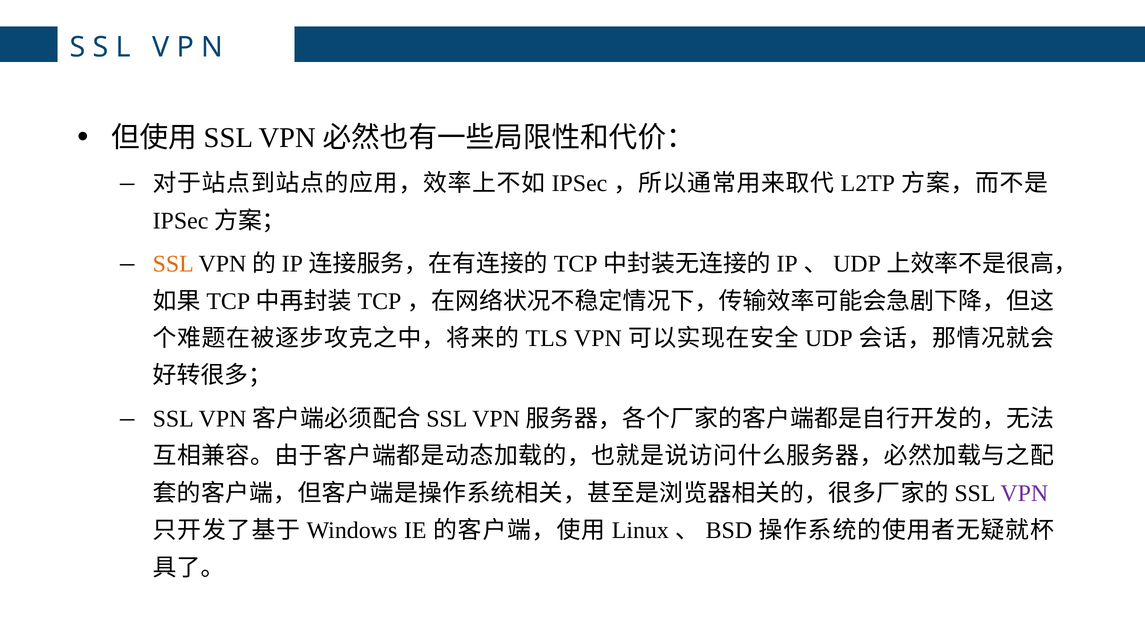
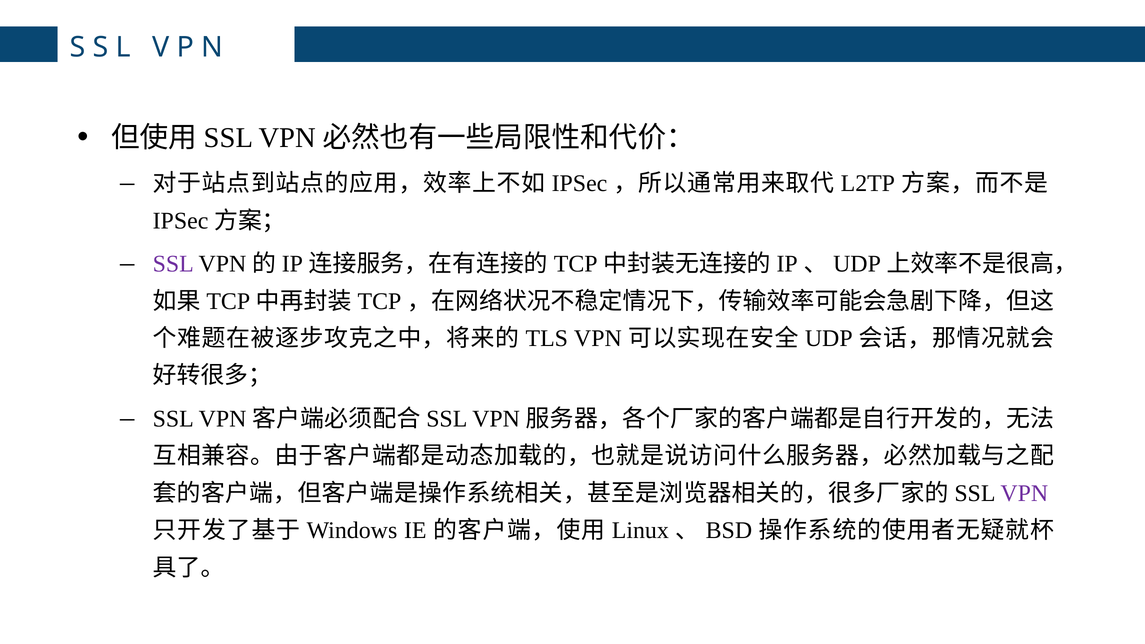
SSL at (173, 264) colour: orange -> purple
